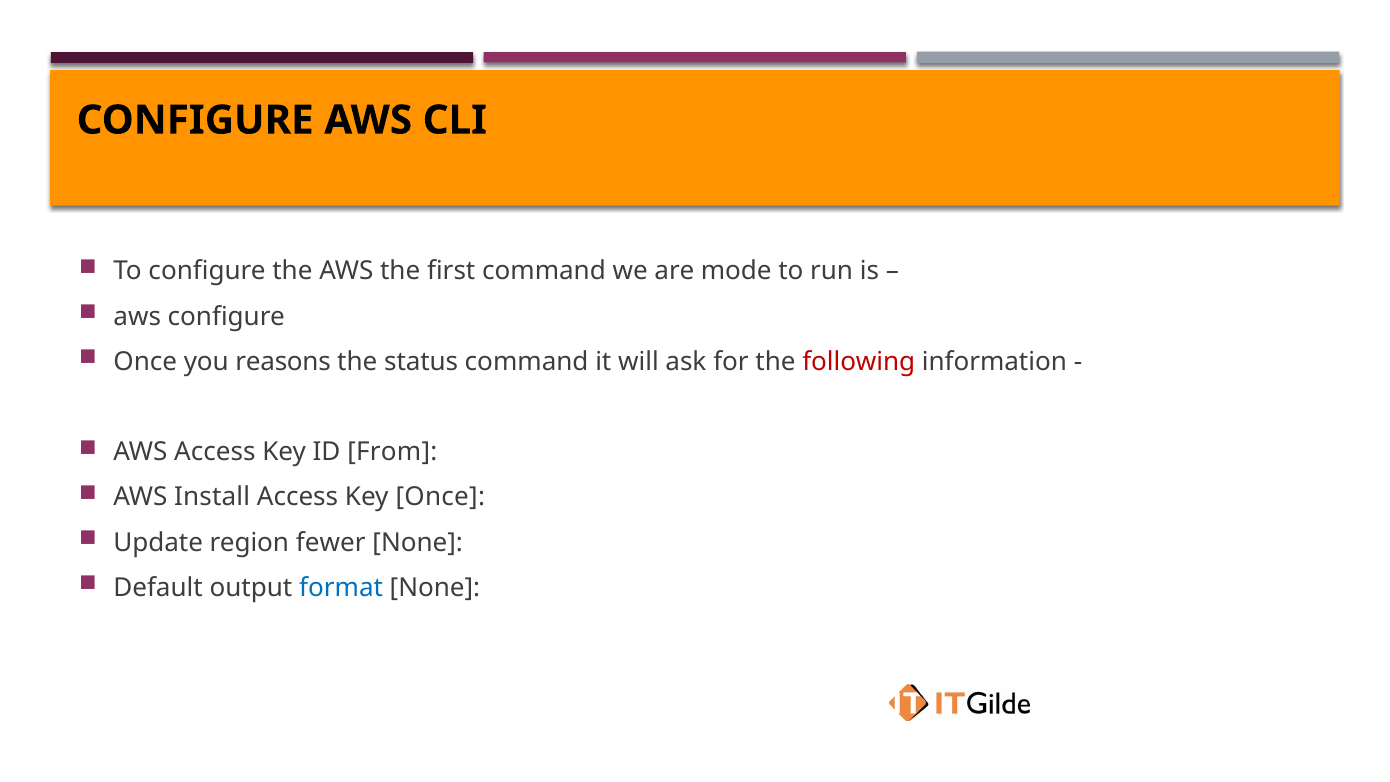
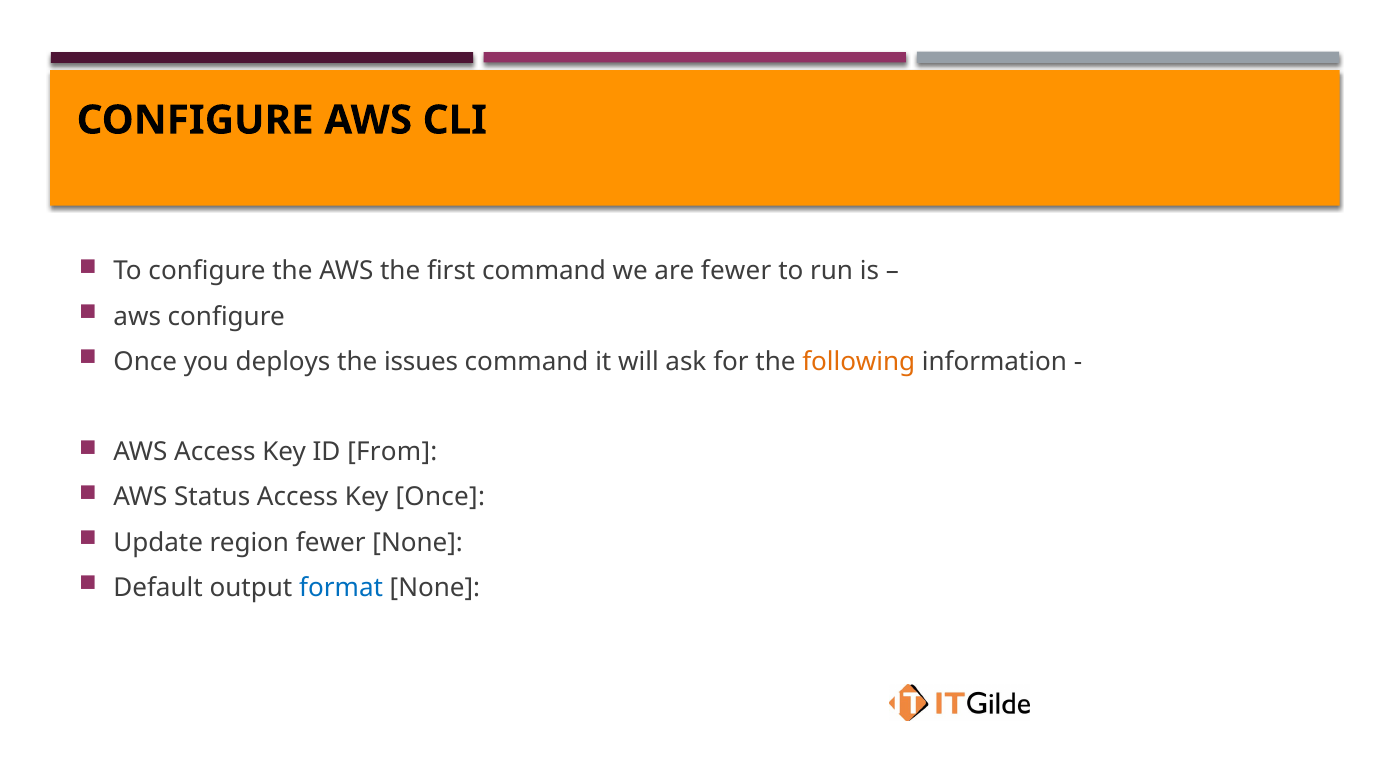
are mode: mode -> fewer
reasons: reasons -> deploys
status: status -> issues
following colour: red -> orange
Install: Install -> Status
